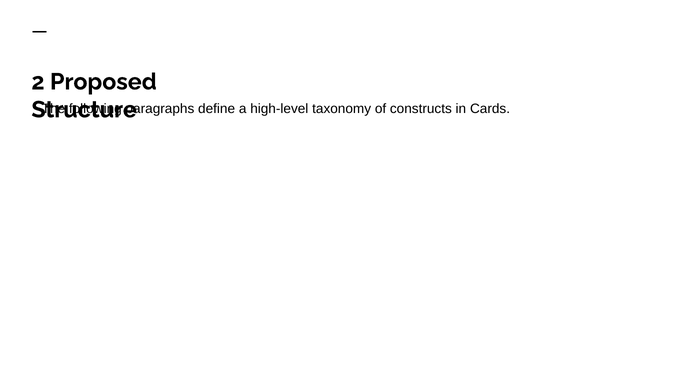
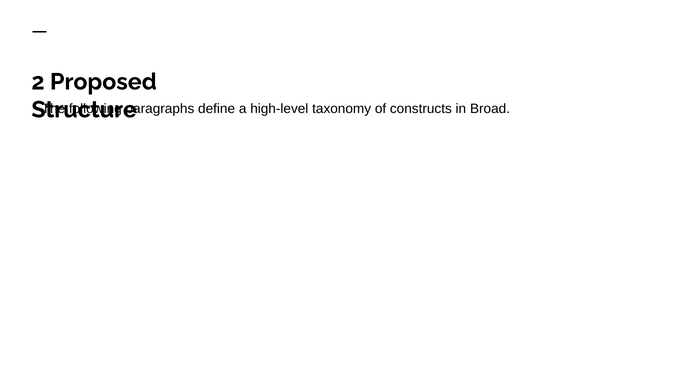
Cards: Cards -> Broad
